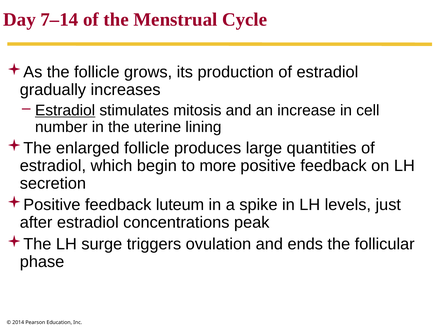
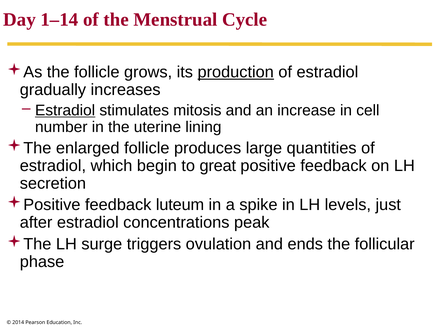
7–14: 7–14 -> 1–14
production underline: none -> present
more: more -> great
